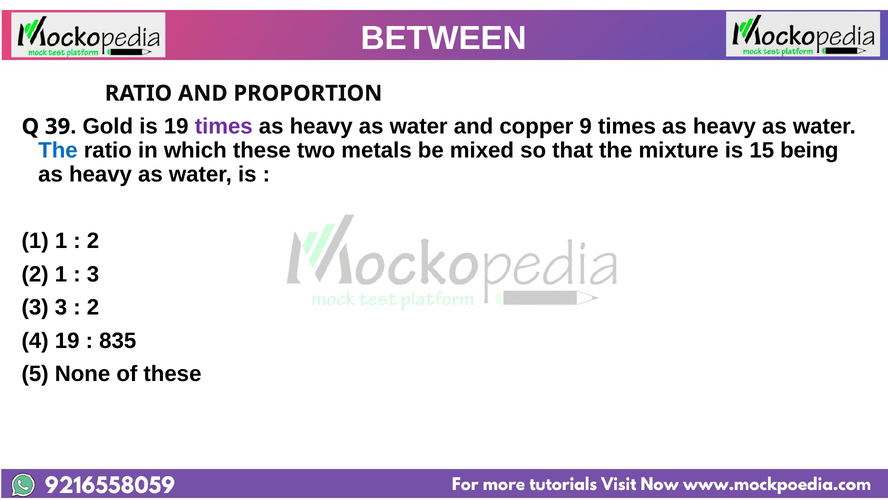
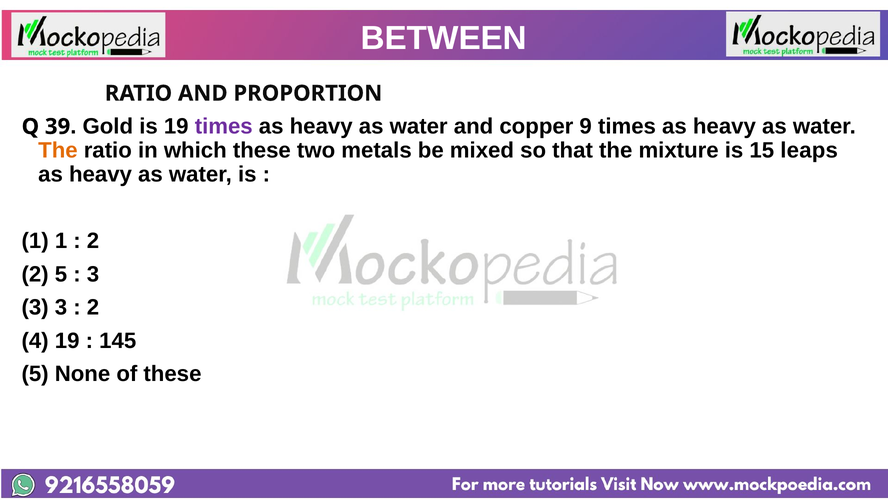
The at (58, 150) colour: blue -> orange
being: being -> leaps
2 1: 1 -> 5
835: 835 -> 145
